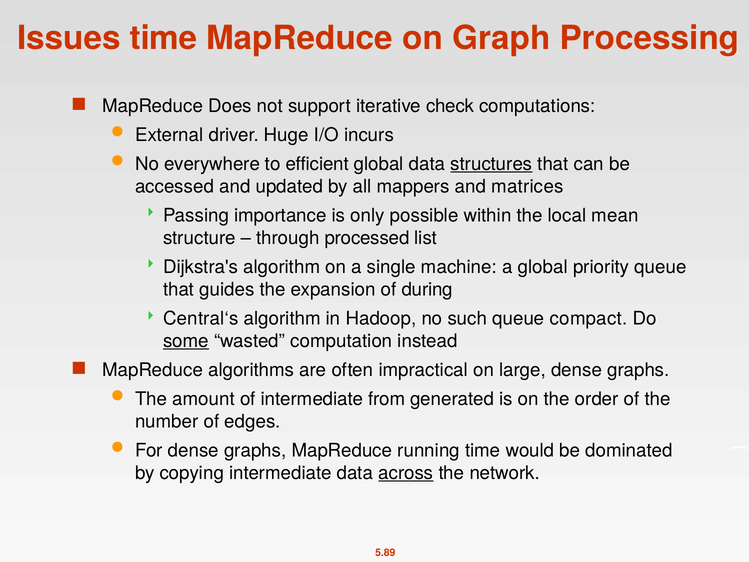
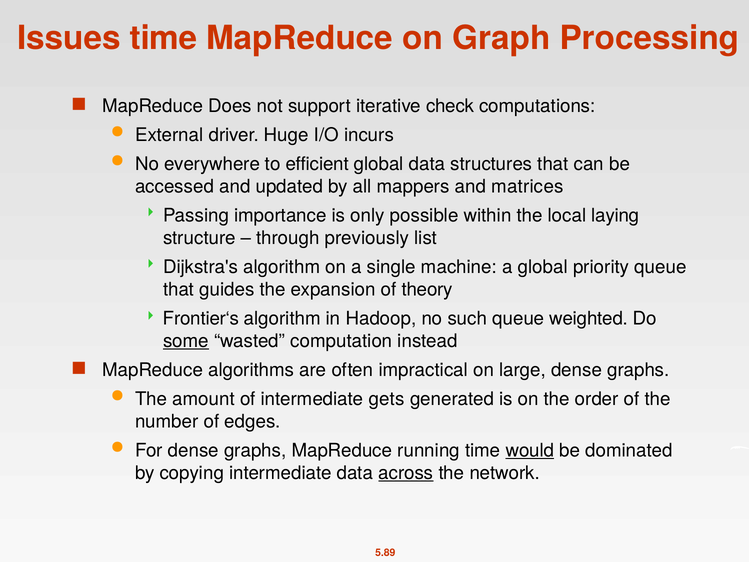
structures underline: present -> none
mean: mean -> laying
processed: processed -> previously
during: during -> theory
Central‘s: Central‘s -> Frontier‘s
compact: compact -> weighted
from: from -> gets
would underline: none -> present
